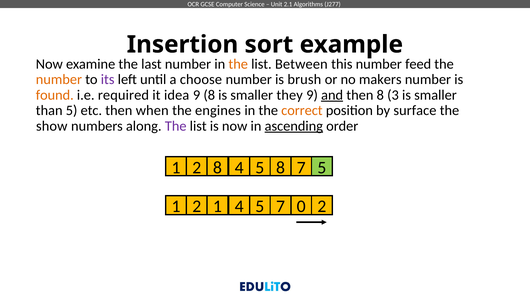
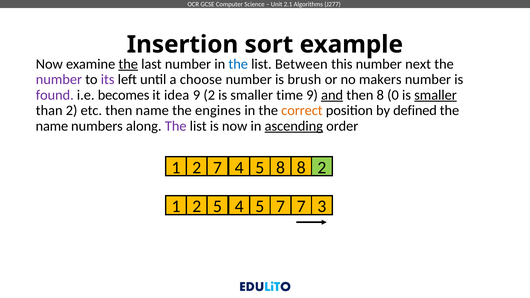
the at (128, 64) underline: none -> present
the at (238, 64) colour: orange -> blue
feed: feed -> next
number at (59, 80) colour: orange -> purple
found colour: orange -> purple
required: required -> becomes
9 8: 8 -> 2
they: they -> time
3: 3 -> 0
smaller at (436, 95) underline: none -> present
than 5: 5 -> 2
then when: when -> name
surface: surface -> defined
show at (52, 126): show -> name
1 8: 8 -> 7
5 7: 7 -> 8
8 5: 5 -> 2
1 1: 1 -> 5
5 0: 0 -> 7
7 2: 2 -> 3
